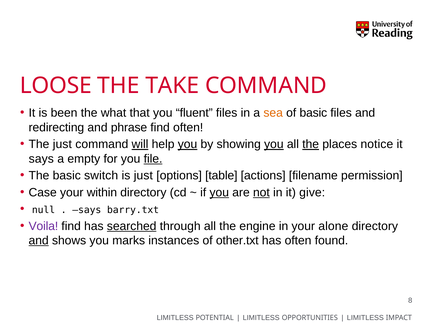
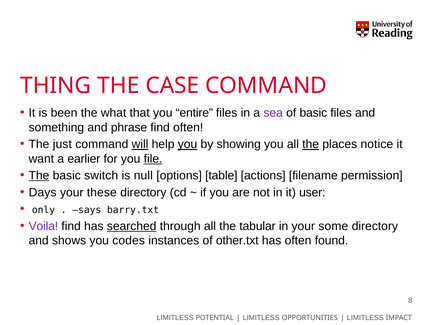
LOOSE: LOOSE -> THING
TAKE: TAKE -> CASE
fluent: fluent -> entire
sea colour: orange -> purple
redirecting: redirecting -> something
you at (274, 144) underline: present -> none
says at (41, 159): says -> want
empty: empty -> earlier
The at (39, 175) underline: none -> present
is just: just -> null
Case: Case -> Days
within: within -> these
you at (219, 192) underline: present -> none
not underline: present -> none
give: give -> user
null: null -> only
engine: engine -> tabular
alone: alone -> some
and at (39, 240) underline: present -> none
marks: marks -> codes
